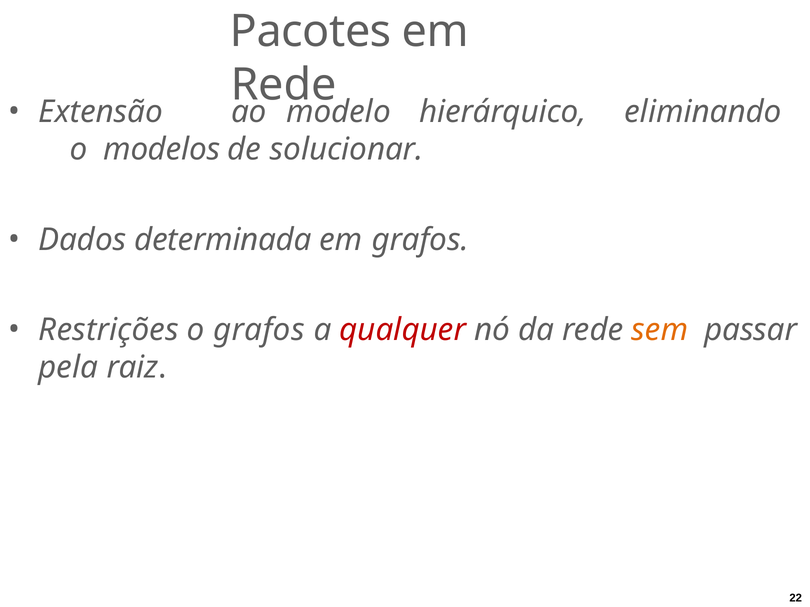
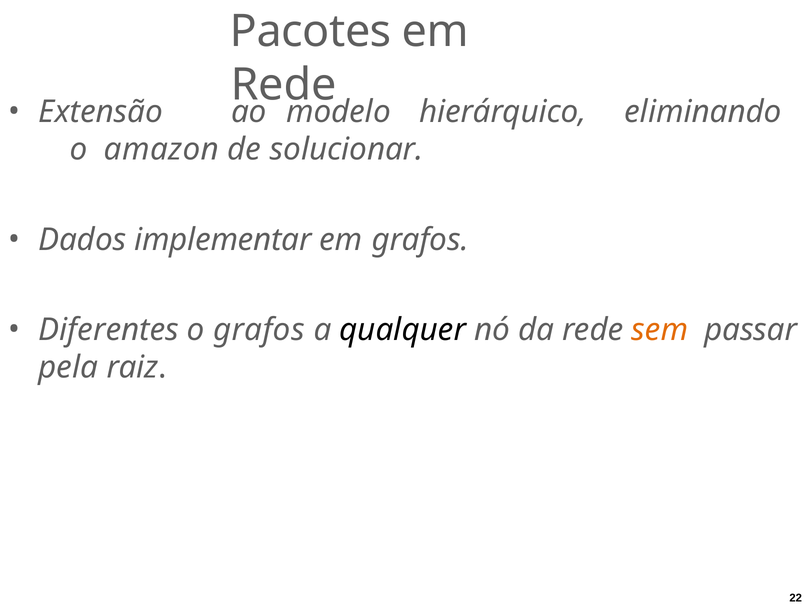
modelos: modelos -> amazon
determinada: determinada -> implementar
Restrições: Restrições -> Diferentes
qualquer colour: red -> black
